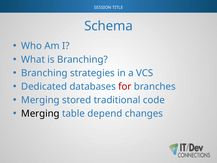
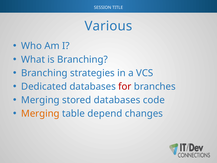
Schema: Schema -> Various
stored traditional: traditional -> databases
Merging at (40, 113) colour: black -> orange
